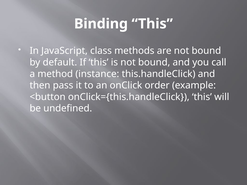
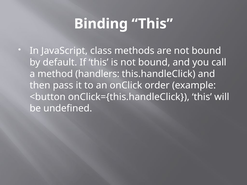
instance: instance -> handlers
